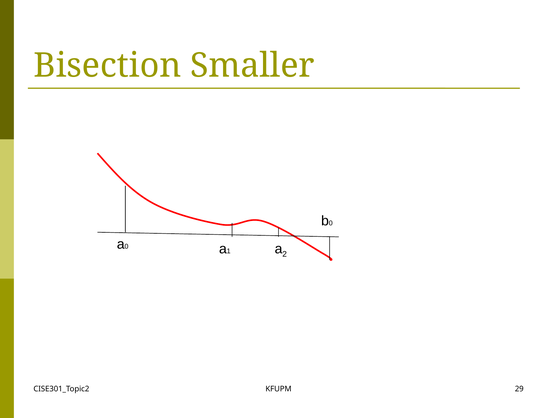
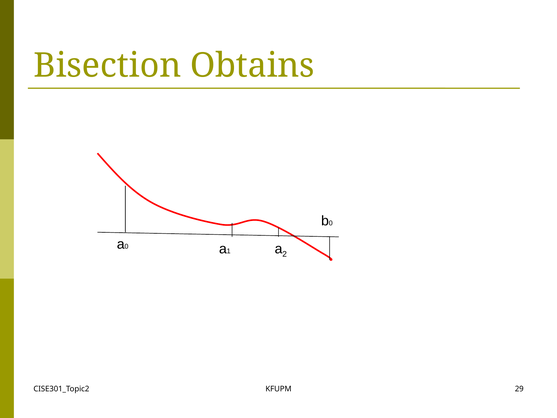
Smaller: Smaller -> Obtains
